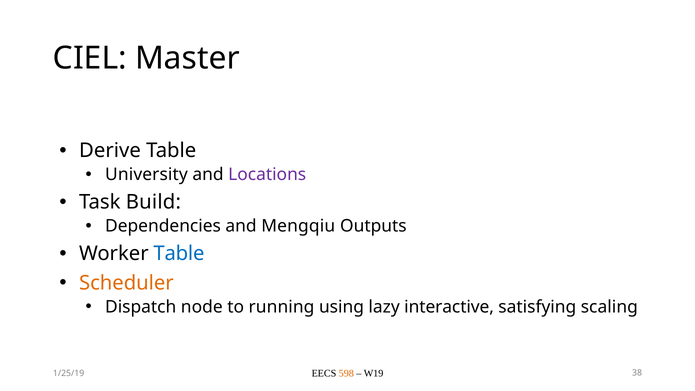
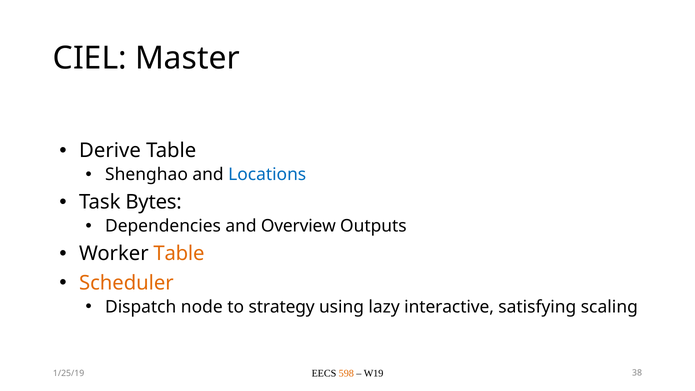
University: University -> Shenghao
Locations colour: purple -> blue
Build: Build -> Bytes
Mengqiu: Mengqiu -> Overview
Table at (179, 254) colour: blue -> orange
running: running -> strategy
